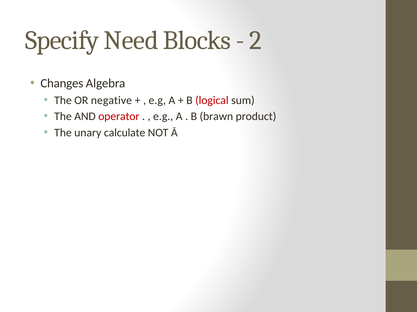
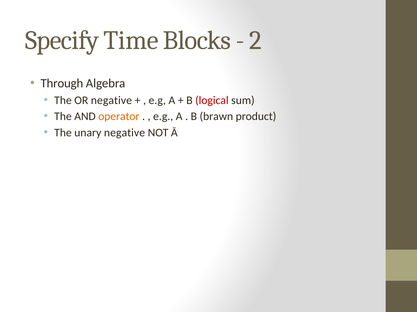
Need: Need -> Time
Changes: Changes -> Through
operator colour: red -> orange
unary calculate: calculate -> negative
